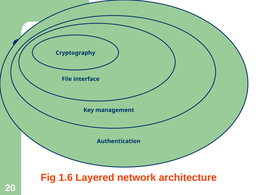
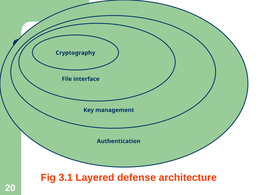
1.6: 1.6 -> 3.1
network: network -> defense
